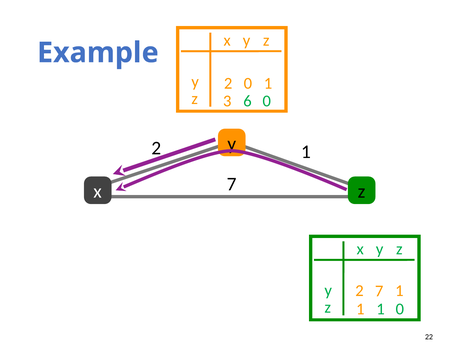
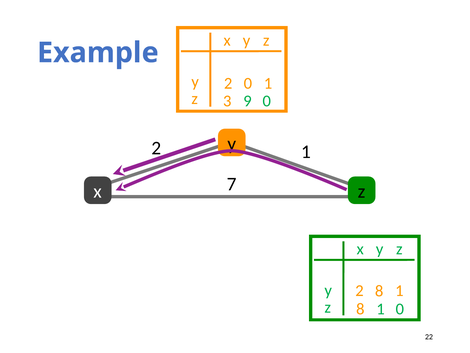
6: 6 -> 9
2 7: 7 -> 8
z 1: 1 -> 8
